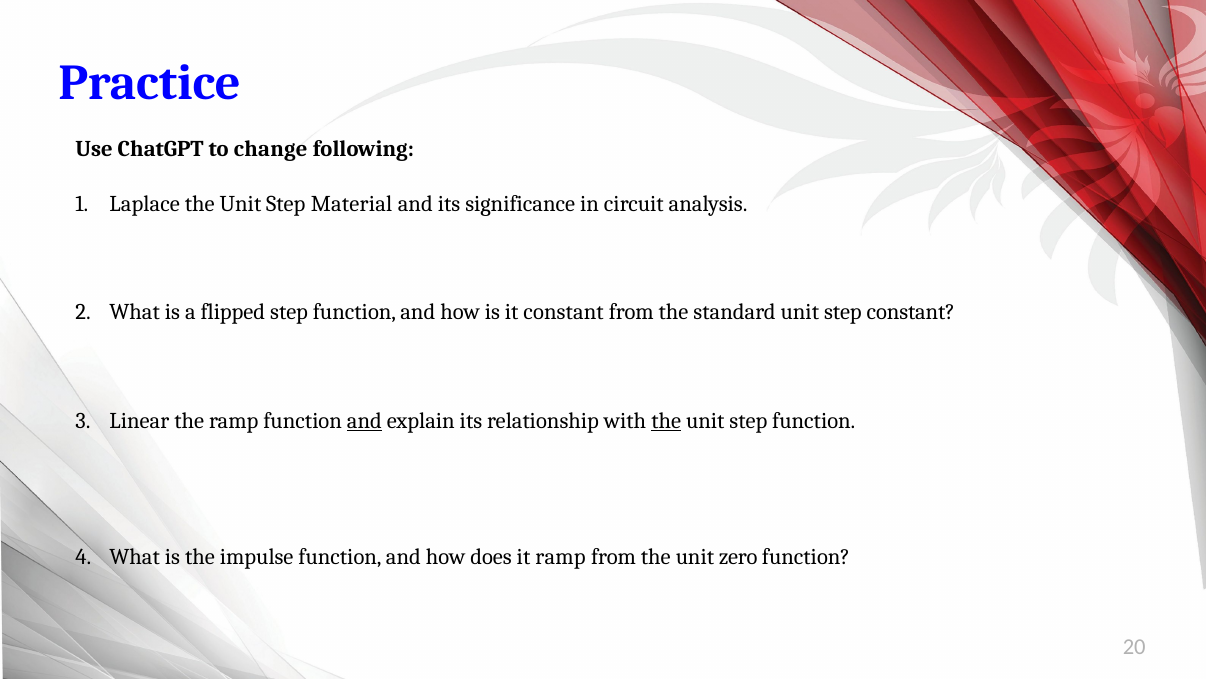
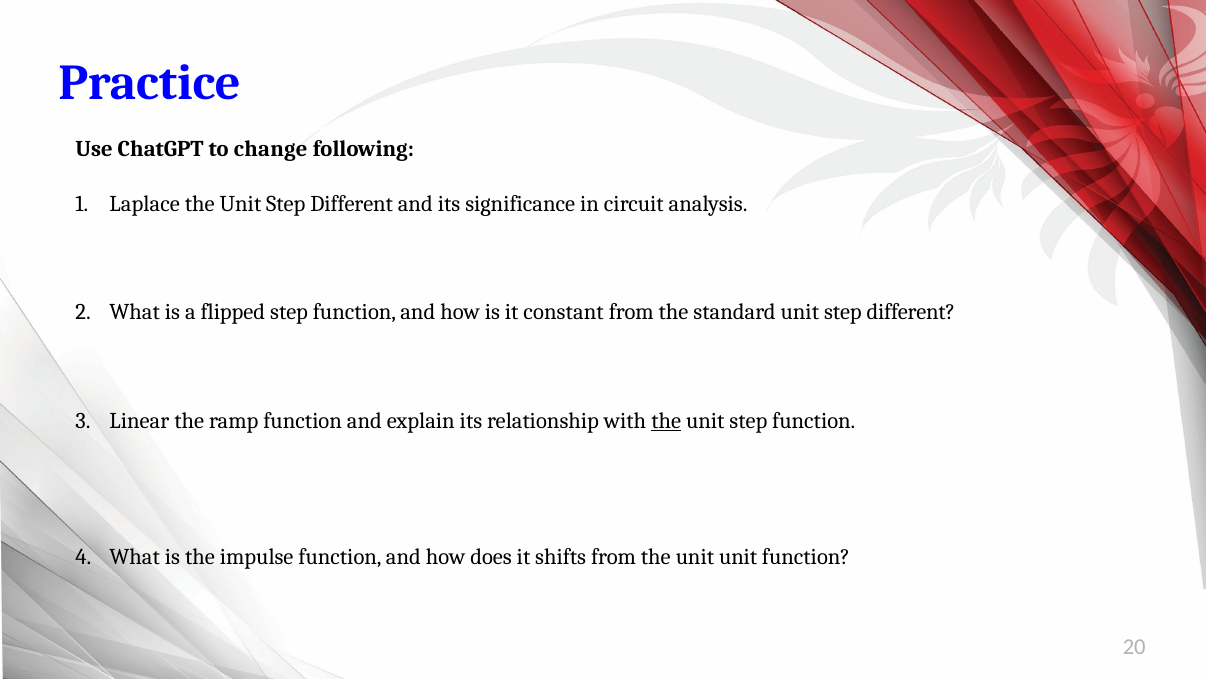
the Unit Step Material: Material -> Different
standard unit step constant: constant -> different
and at (364, 421) underline: present -> none
it ramp: ramp -> shifts
unit zero: zero -> unit
